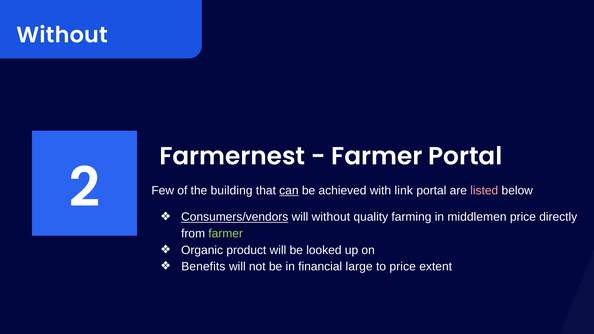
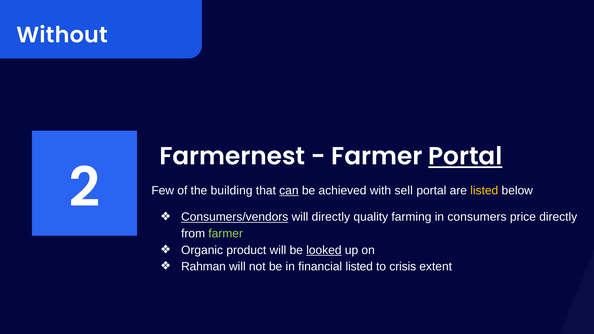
Portal at (465, 157) underline: none -> present
link: link -> sell
listed at (484, 191) colour: pink -> yellow
will without: without -> directly
middlemen: middlemen -> consumers
looked underline: none -> present
Benefits: Benefits -> Rahman
financial large: large -> listed
to price: price -> crisis
